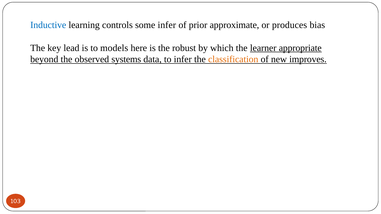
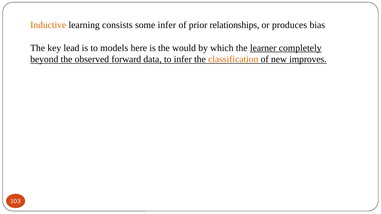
Inductive colour: blue -> orange
controls: controls -> consists
approximate: approximate -> relationships
robust: robust -> would
appropriate: appropriate -> completely
systems: systems -> forward
